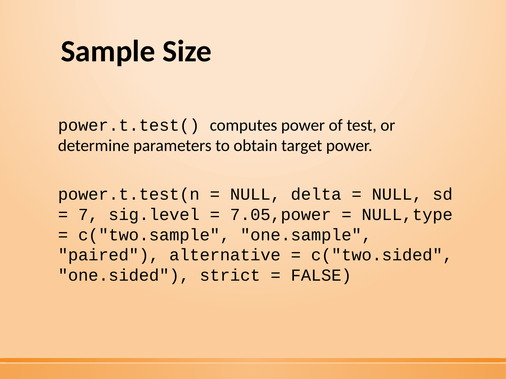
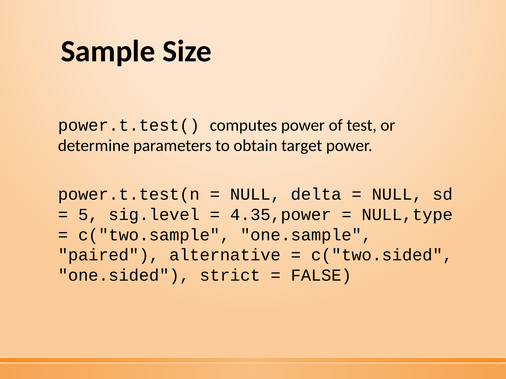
7: 7 -> 5
7.05,power: 7.05,power -> 4.35,power
